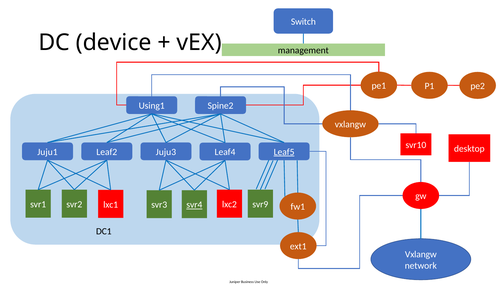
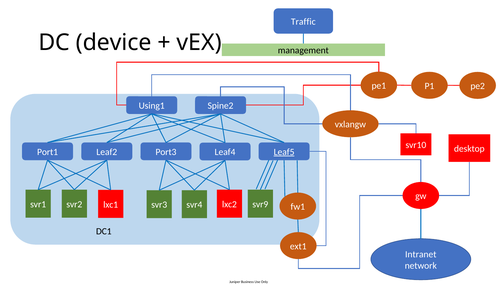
Switch: Switch -> Traffic
Juju1: Juju1 -> Port1
Juju3: Juju3 -> Port3
svr4 underline: present -> none
Vxlangw at (421, 254): Vxlangw -> Intranet
